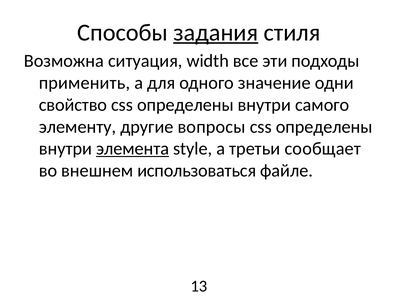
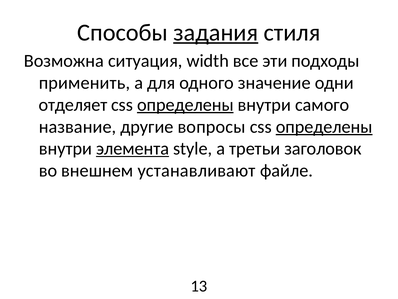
свойство: свойство -> отделяет
определены at (185, 105) underline: none -> present
элементу: элементу -> название
определены at (324, 127) underline: none -> present
сообщает: сообщает -> заголовок
использоваться: использоваться -> устанавливают
